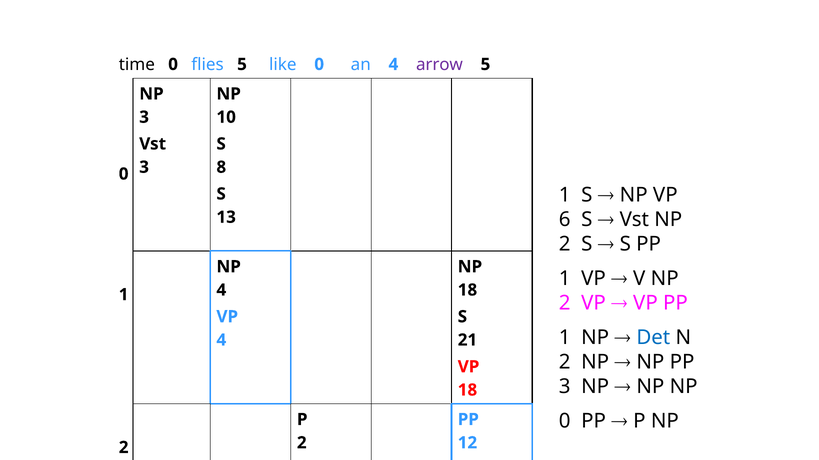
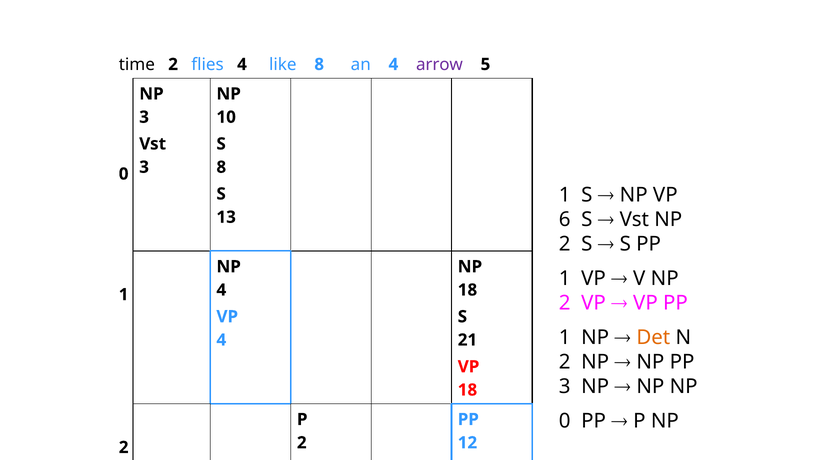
time 0: 0 -> 2
flies 5: 5 -> 4
like 0: 0 -> 8
Det at (653, 338) colour: blue -> orange
